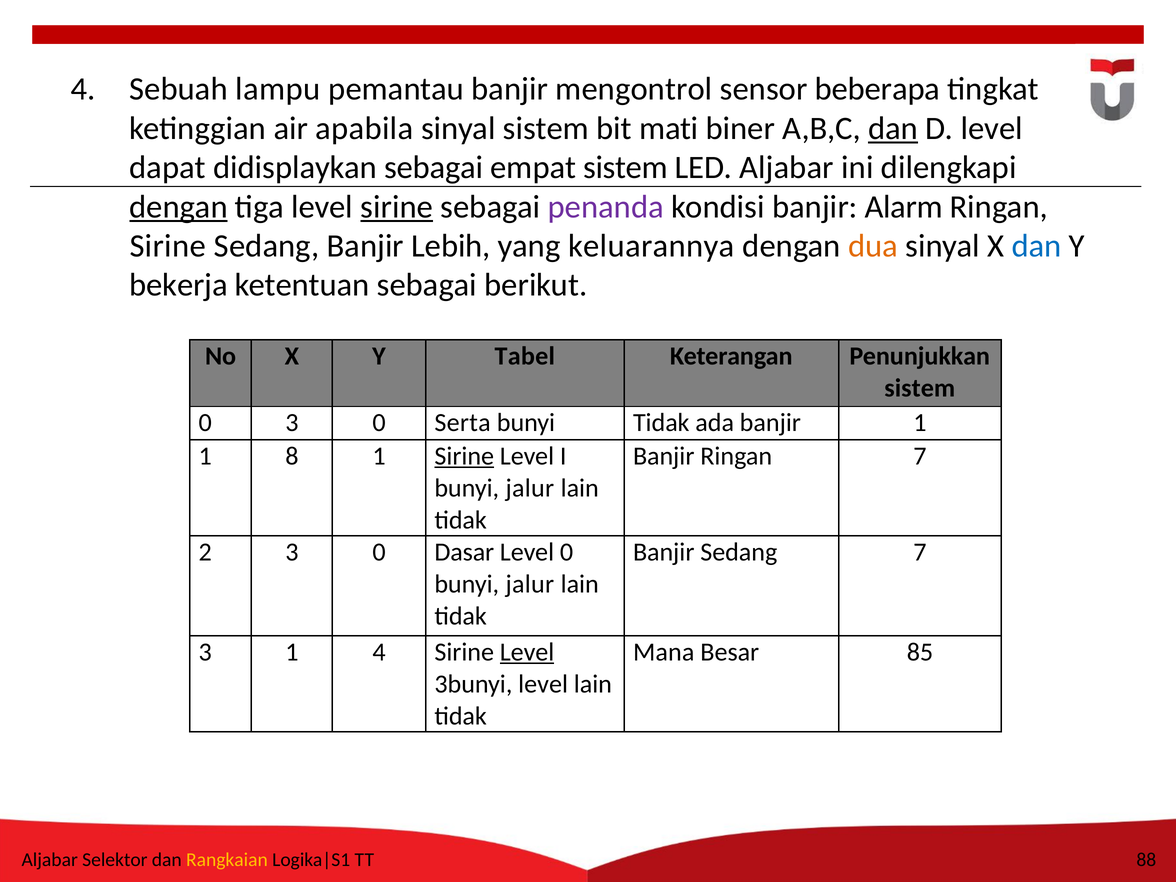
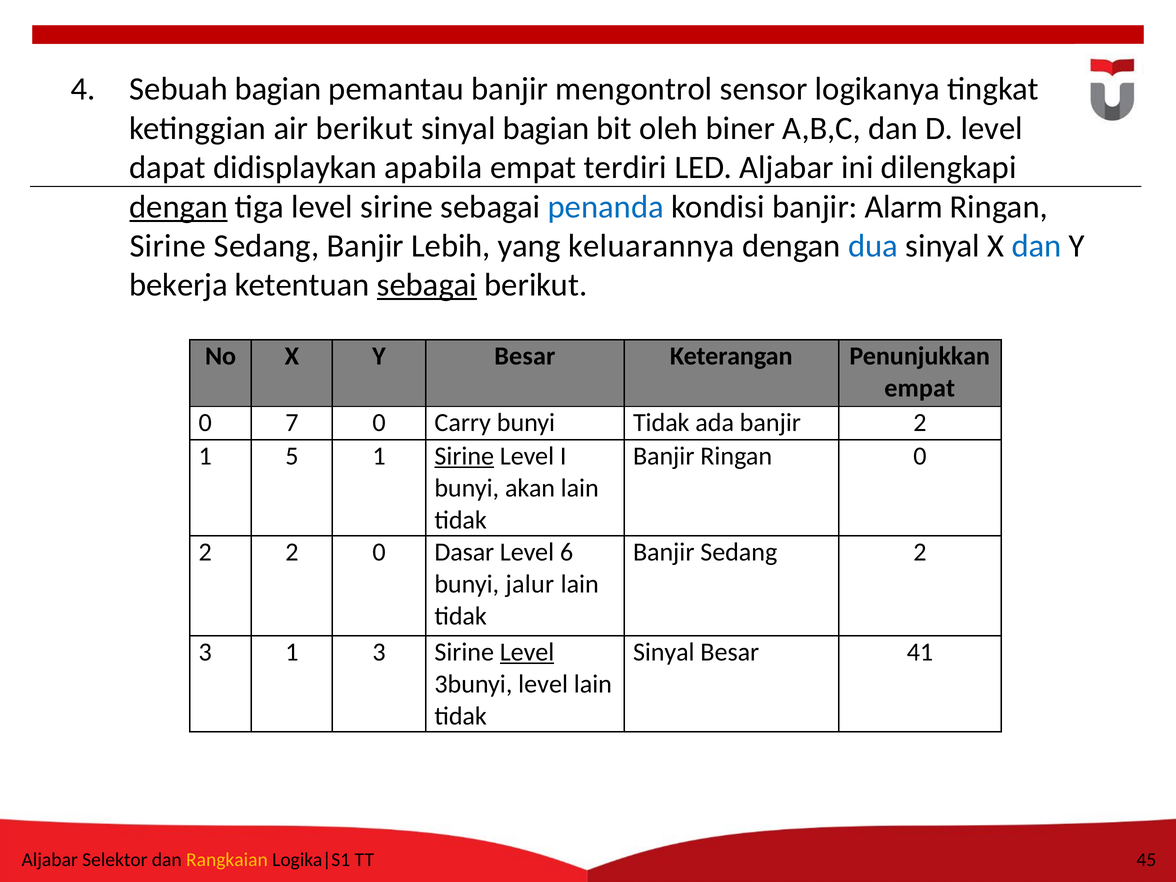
Sebuah lampu: lampu -> bagian
beberapa: beberapa -> logikanya
air apabila: apabila -> berikut
sinyal sistem: sistem -> bagian
mati: mati -> oleh
dan at (893, 128) underline: present -> none
didisplaykan sebagai: sebagai -> apabila
empat sistem: sistem -> terdiri
sirine at (397, 207) underline: present -> none
penanda colour: purple -> blue
dua colour: orange -> blue
sebagai at (427, 285) underline: none -> present
Y Tabel: Tabel -> Besar
sistem at (920, 388): sistem -> empat
0 3: 3 -> 7
Serta: Serta -> Carry
banjir 1: 1 -> 2
8: 8 -> 5
Ringan 7: 7 -> 0
jalur at (530, 488): jalur -> akan
2 3: 3 -> 2
Level 0: 0 -> 6
Sedang 7: 7 -> 2
1 4: 4 -> 3
Mana at (664, 652): Mana -> Sinyal
85: 85 -> 41
88: 88 -> 45
